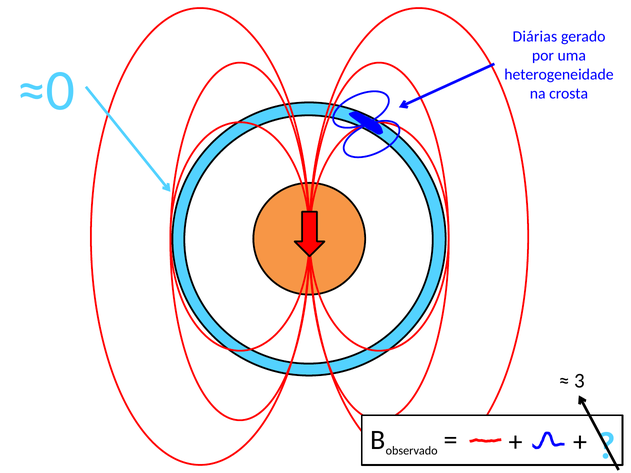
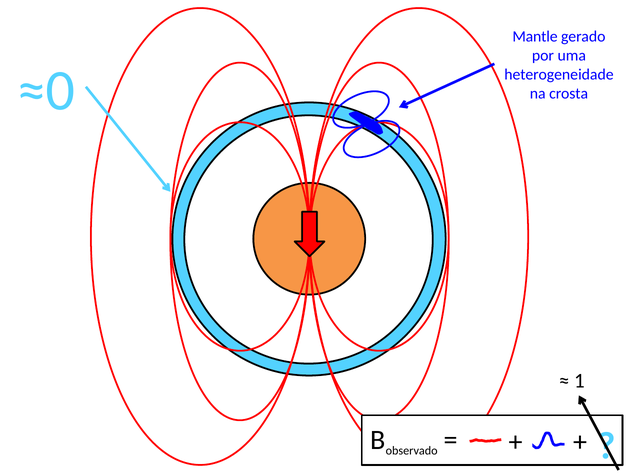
Diárias: Diárias -> Mantle
3: 3 -> 1
